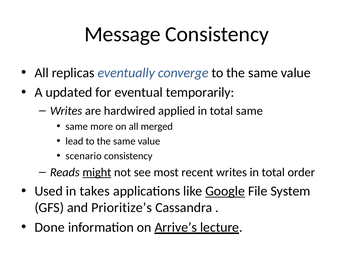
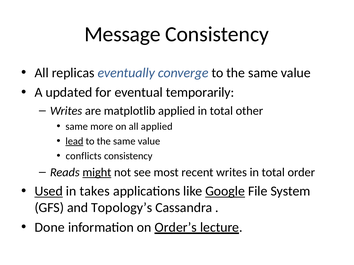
hardwired: hardwired -> matplotlib
total same: same -> other
all merged: merged -> applied
lead underline: none -> present
scenario: scenario -> conflicts
Used underline: none -> present
Prioritize’s: Prioritize’s -> Topology’s
Arrive’s: Arrive’s -> Order’s
